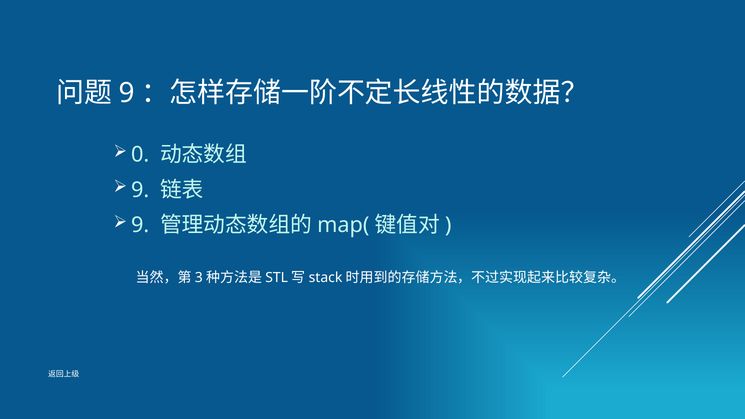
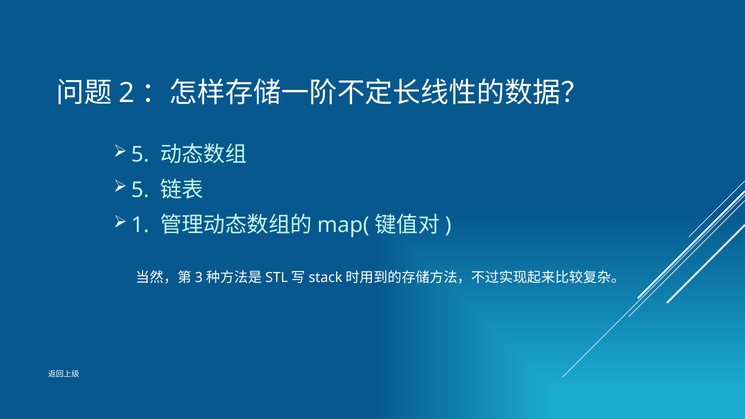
9 at (127, 93): 9 -> 2
0 at (140, 155): 0 -> 5
9 at (140, 190): 9 -> 5
9 at (140, 225): 9 -> 1
